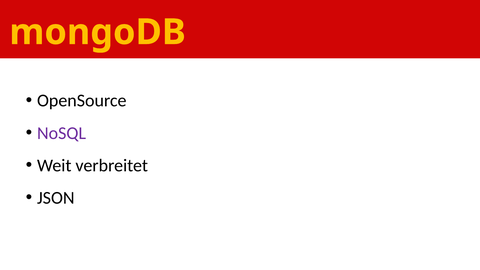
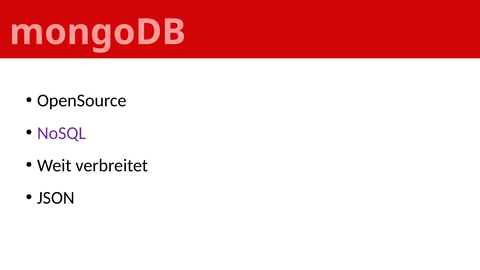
mongoDB colour: yellow -> pink
